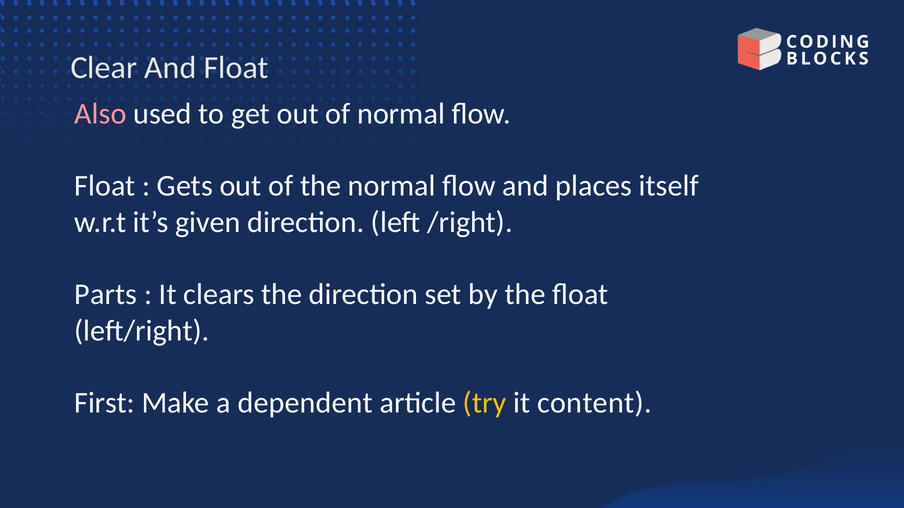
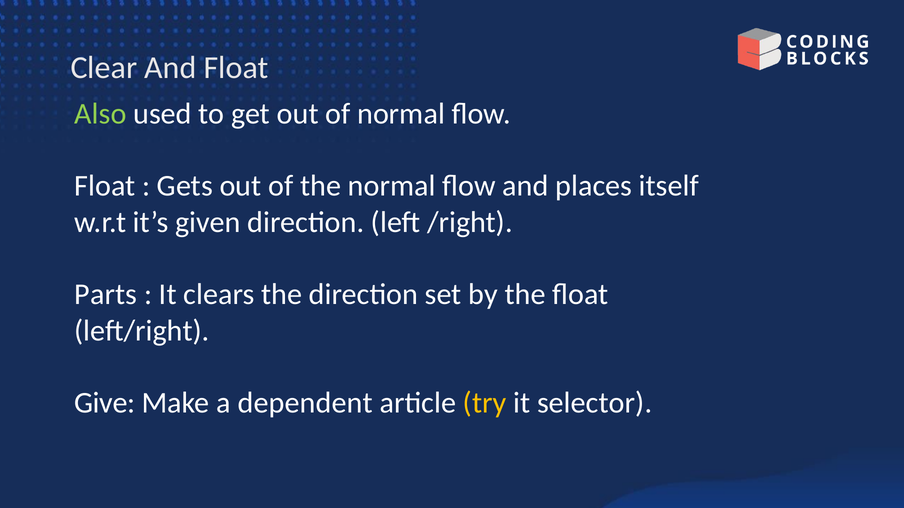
Also colour: pink -> light green
First: First -> Give
content: content -> selector
